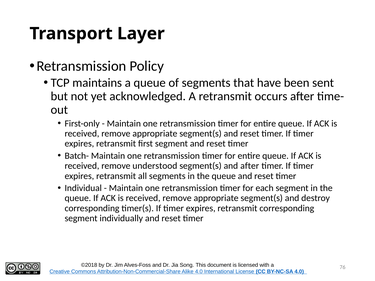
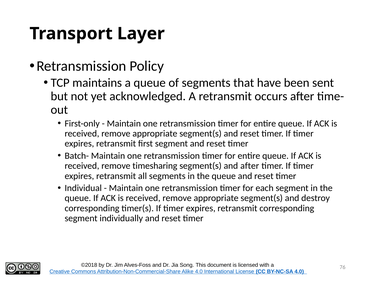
understood: understood -> timesharing
